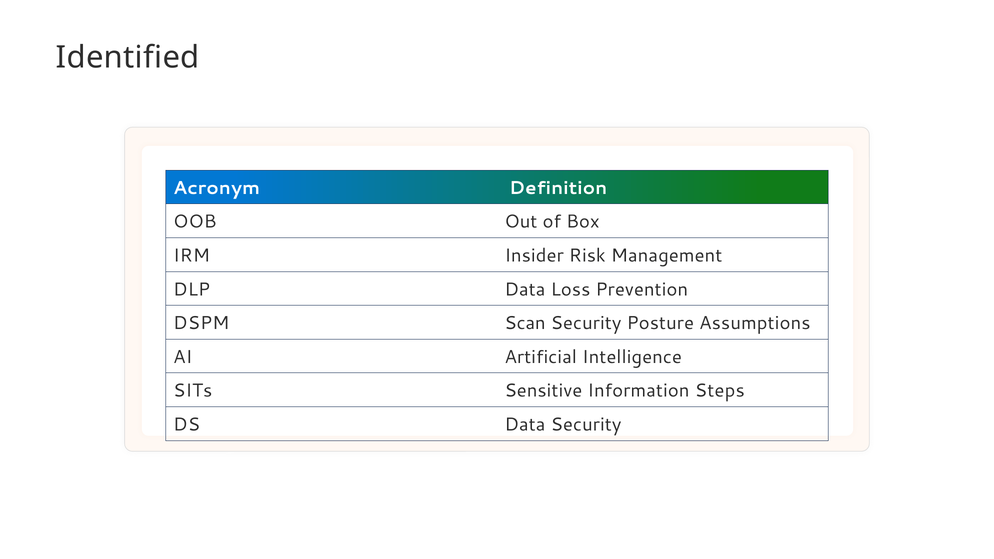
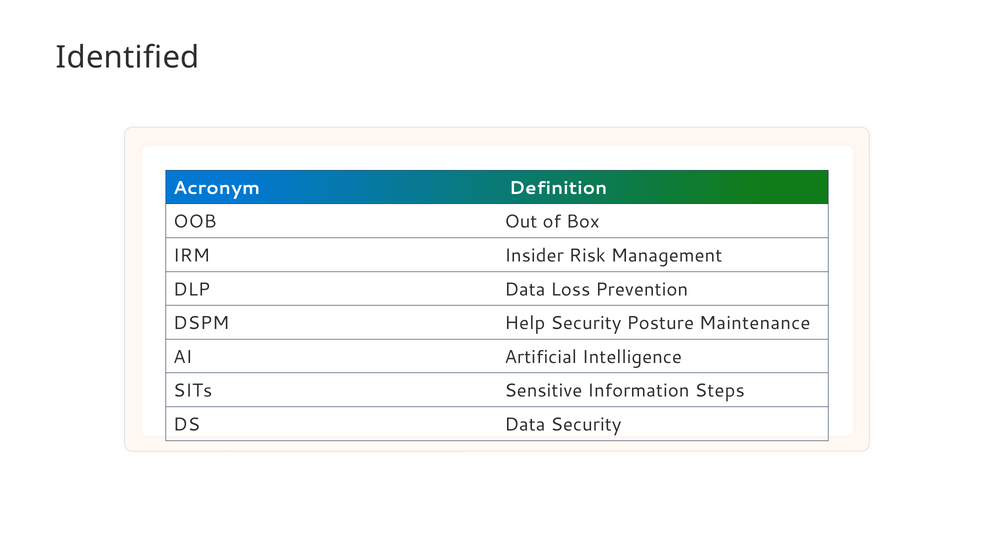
Scan: Scan -> Help
Assumptions: Assumptions -> Maintenance
